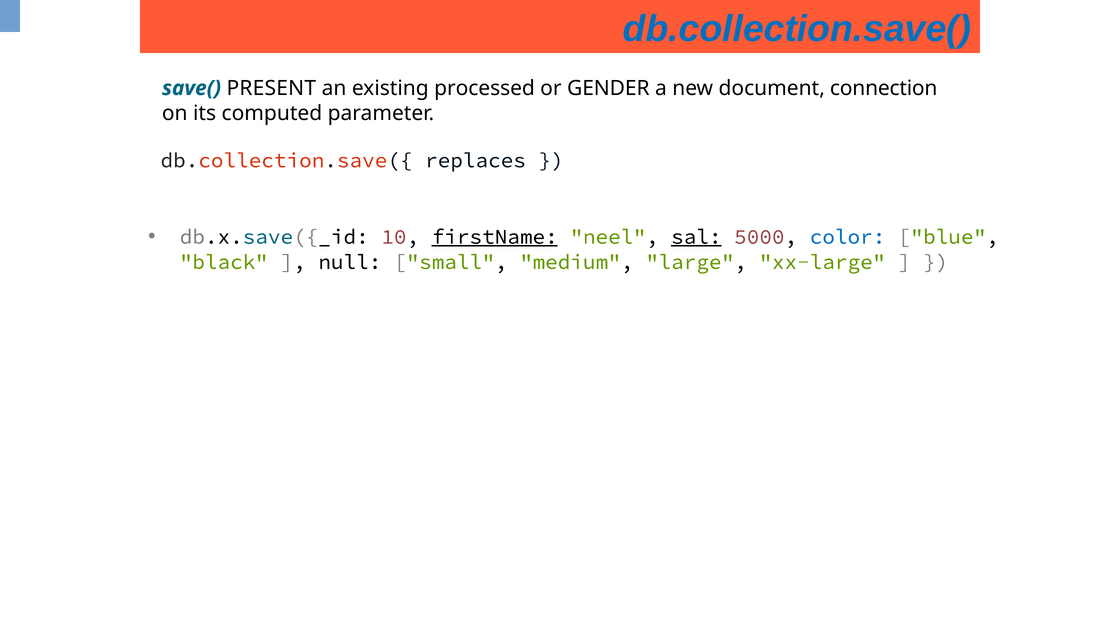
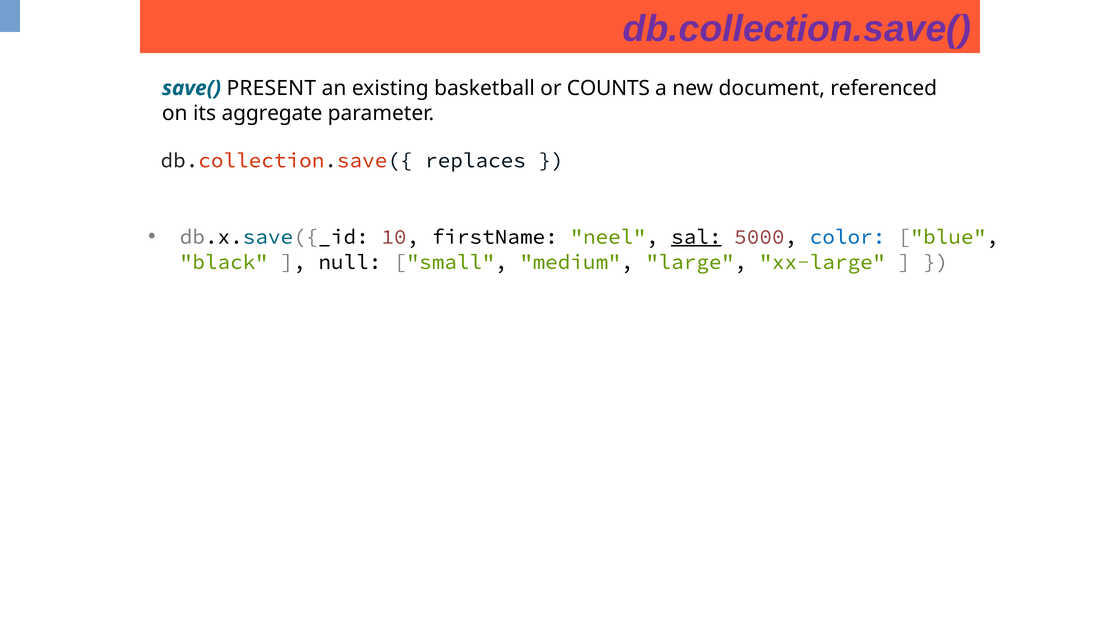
db.collection.save( colour: blue -> purple
processed: processed -> basketball
GENDER: GENDER -> COUNTS
connection: connection -> referenced
computed: computed -> aggregate
firstName underline: present -> none
